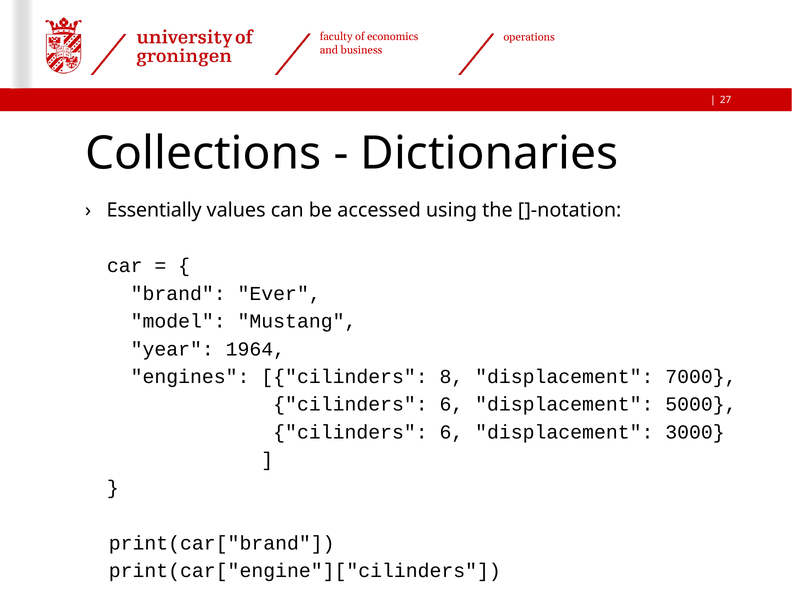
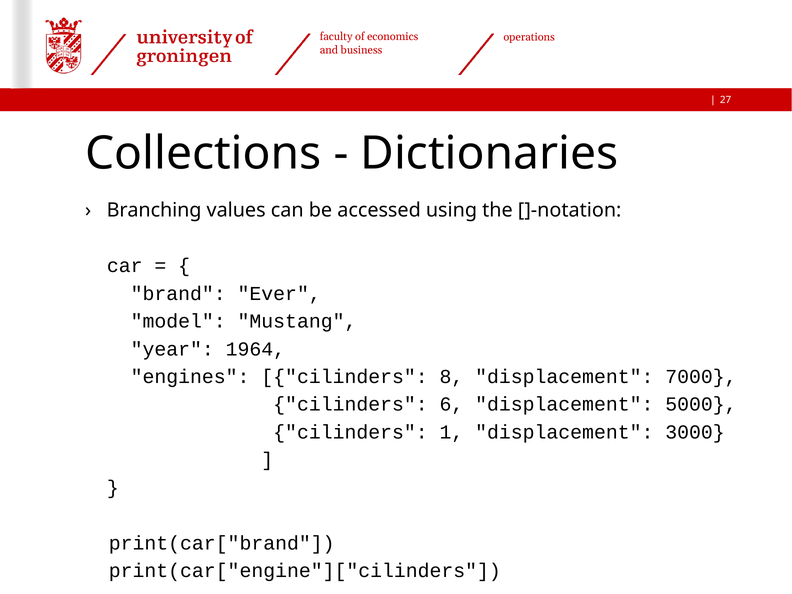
Essentially: Essentially -> Branching
6 at (451, 432): 6 -> 1
